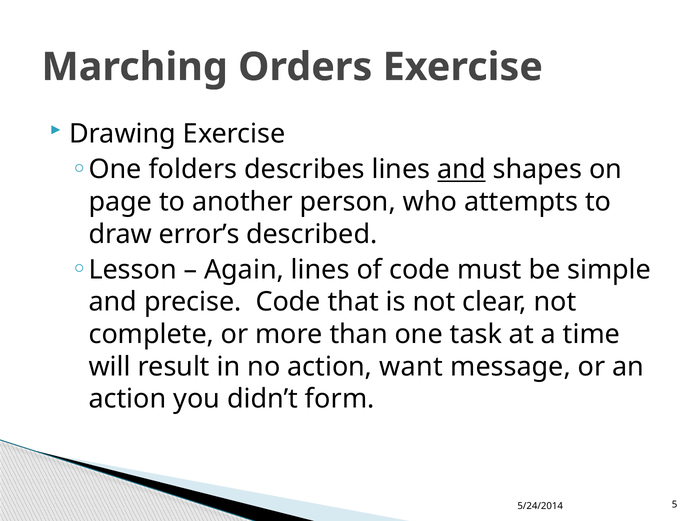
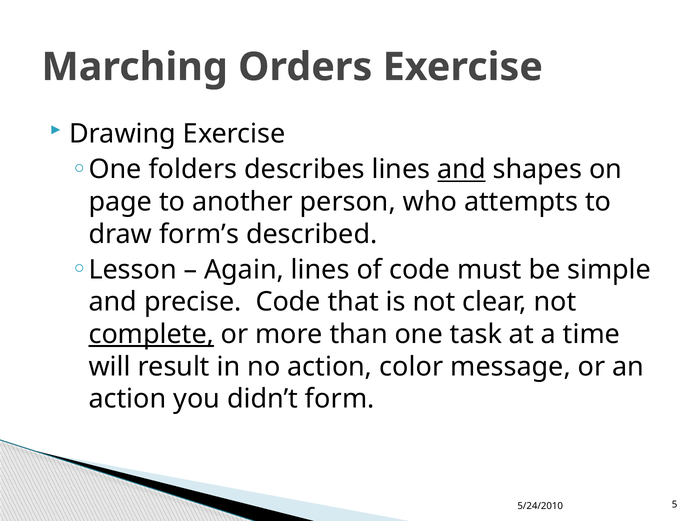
error’s: error’s -> form’s
complete underline: none -> present
want: want -> color
5/24/2014: 5/24/2014 -> 5/24/2010
